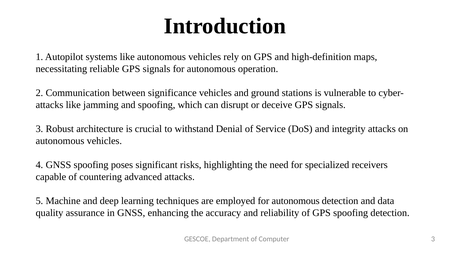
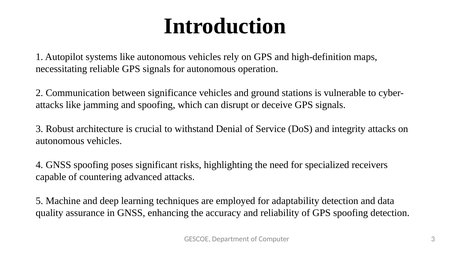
employed for autonomous: autonomous -> adaptability
